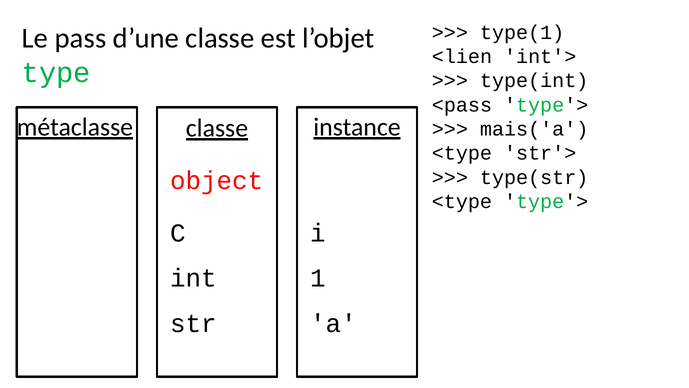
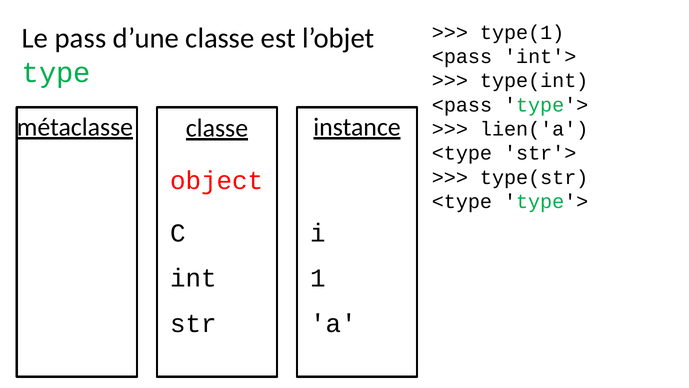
<lien at (462, 57): <lien -> <pass
mais('a: mais('a -> lien('a
